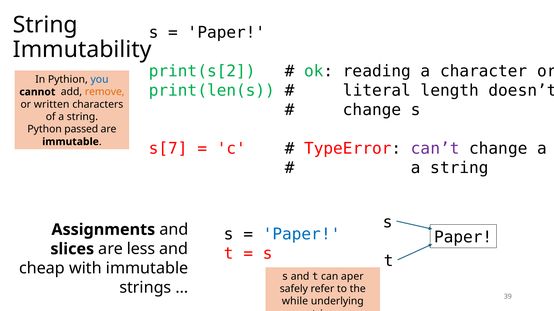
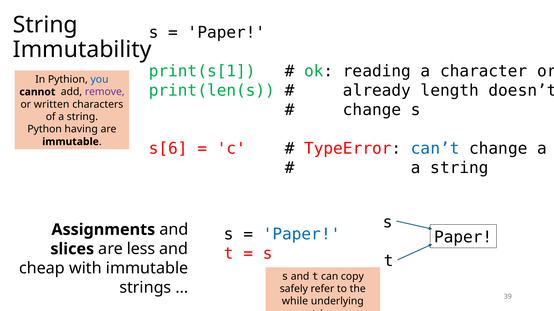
print(s[2: print(s[2 -> print(s[1
literal: literal -> already
remove colour: orange -> purple
passed: passed -> having
s[7: s[7 -> s[6
can’t colour: purple -> blue
aper: aper -> copy
